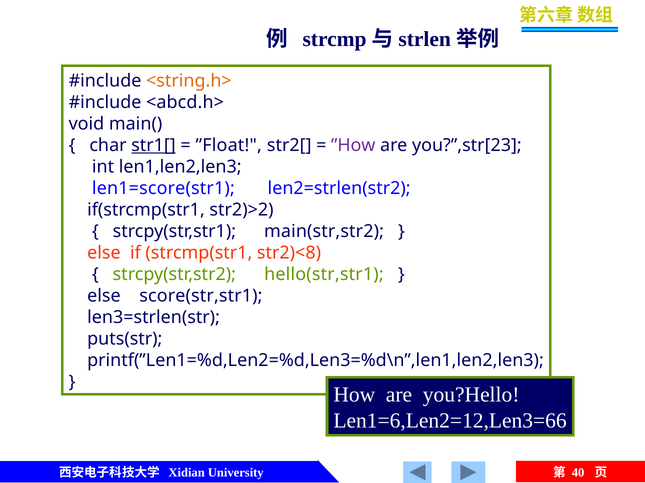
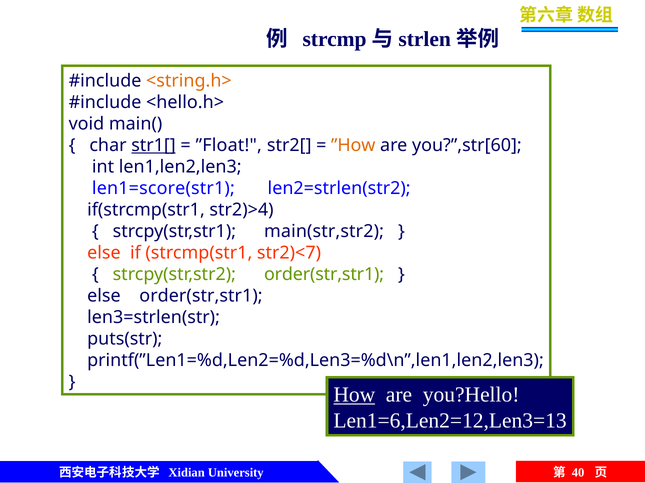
<abcd.h>: <abcd.h> -> <hello.h>
”How colour: purple -> orange
you?”,str[23: you?”,str[23 -> you?”,str[60
str2)>2: str2)>2 -> str2)>4
str2)<8: str2)<8 -> str2)<7
strcpy(str,str2 hello(str,str1: hello(str,str1 -> order(str,str1
else score(str,str1: score(str,str1 -> order(str,str1
How underline: none -> present
Len1=6,Len2=12,Len3=66: Len1=6,Len2=12,Len3=66 -> Len1=6,Len2=12,Len3=13
